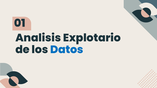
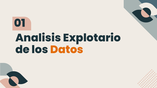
Datos colour: blue -> orange
